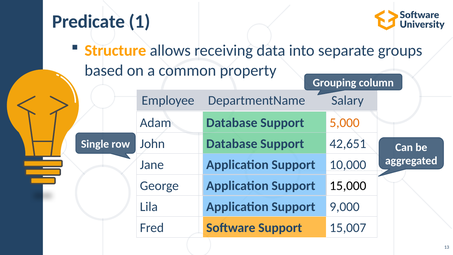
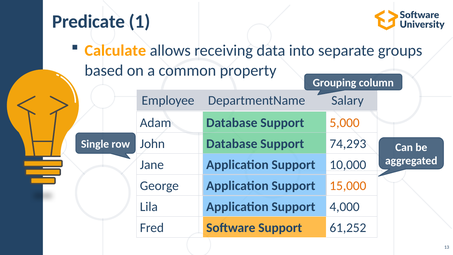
Structure: Structure -> Calculate
42,651: 42,651 -> 74,293
15,000 colour: black -> orange
9,000: 9,000 -> 4,000
15,007: 15,007 -> 61,252
